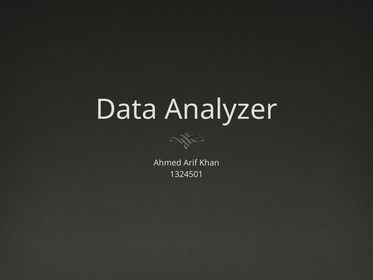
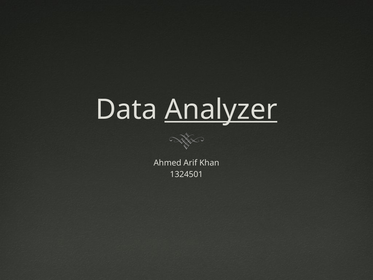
Analyzer underline: none -> present
